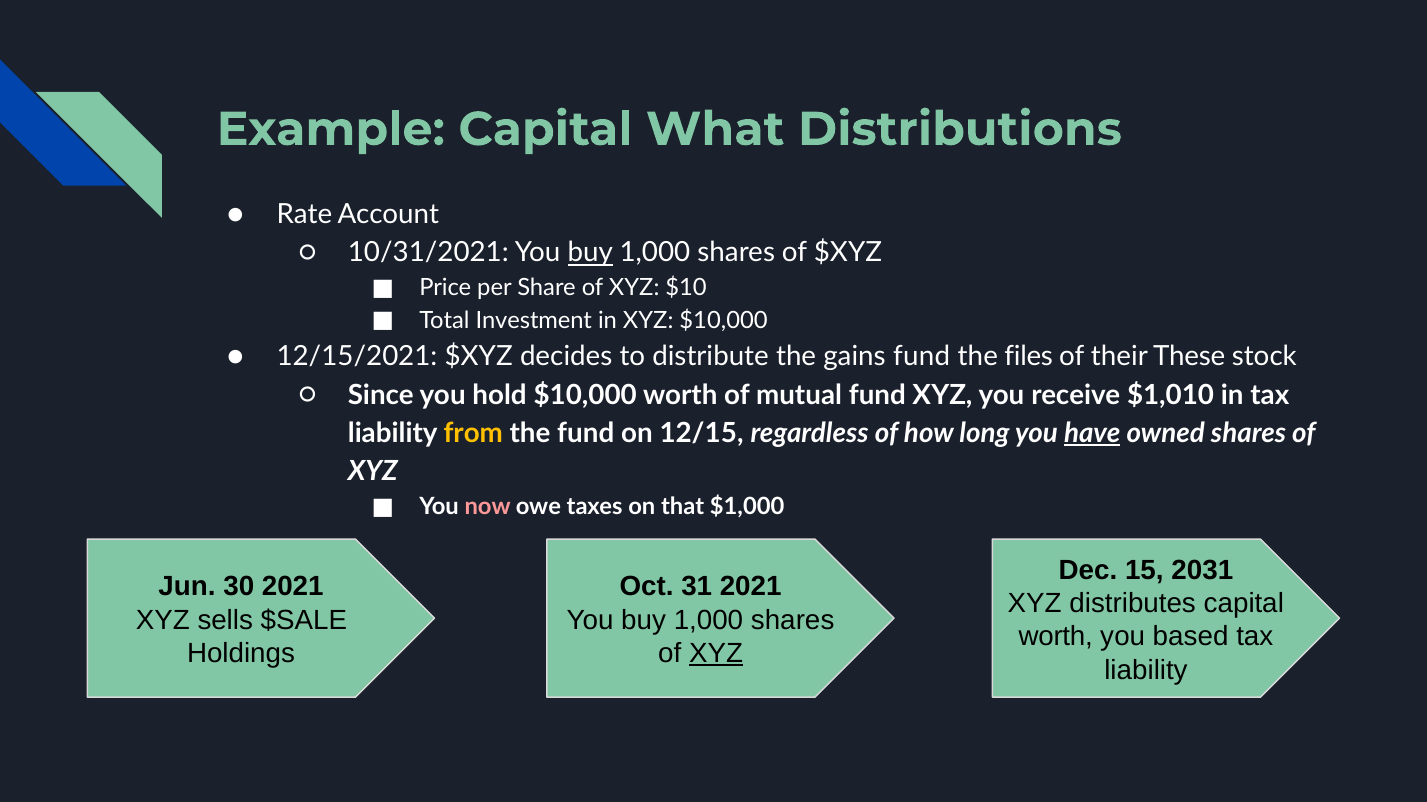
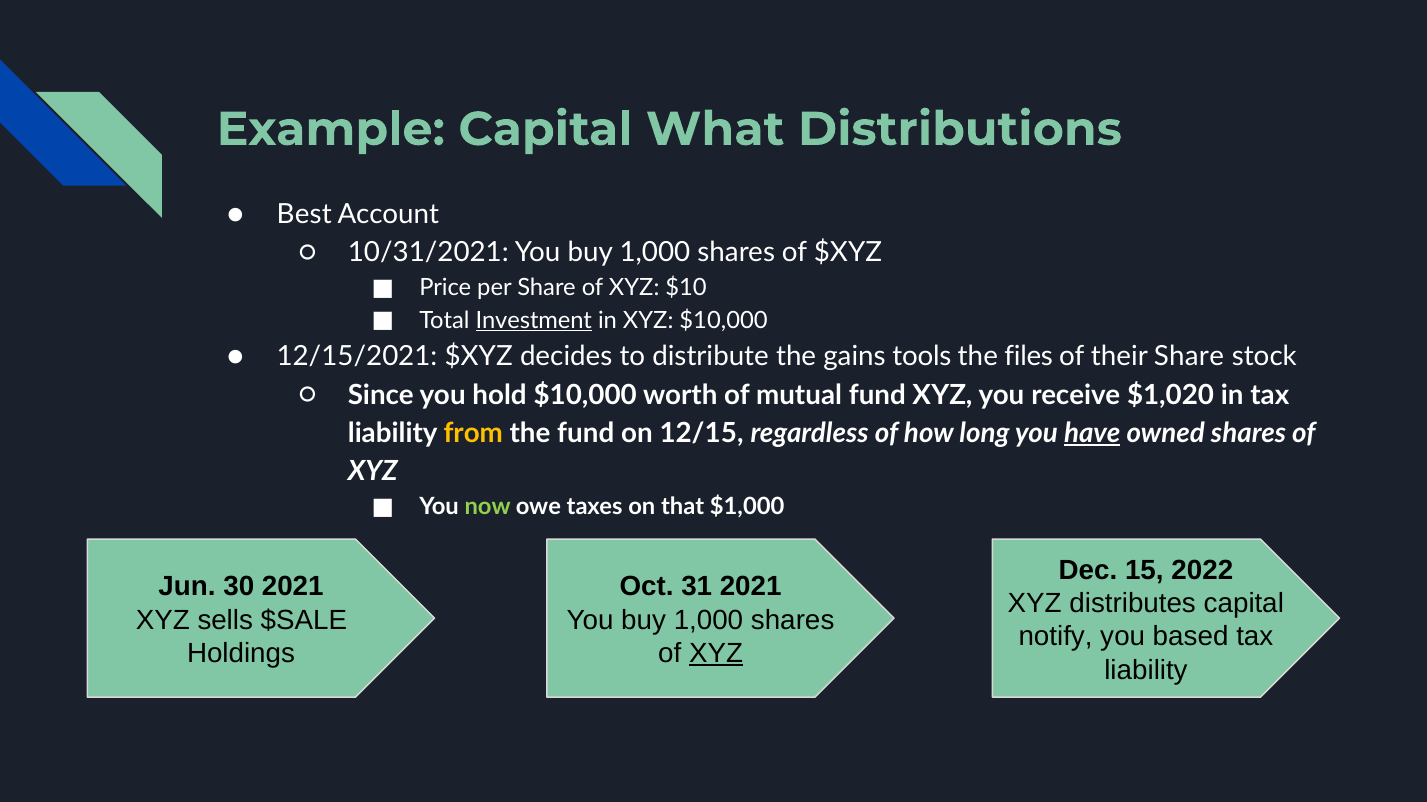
Rate: Rate -> Best
buy at (590, 253) underline: present -> none
Investment underline: none -> present
gains fund: fund -> tools
their These: These -> Share
$1,010: $1,010 -> $1,020
now colour: pink -> light green
2031: 2031 -> 2022
worth at (1056, 637): worth -> notify
